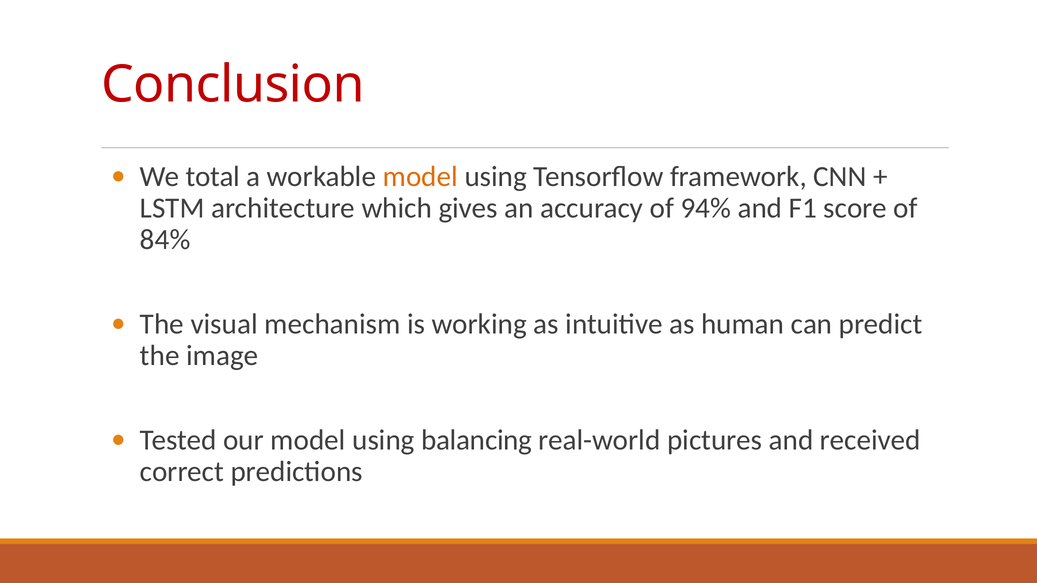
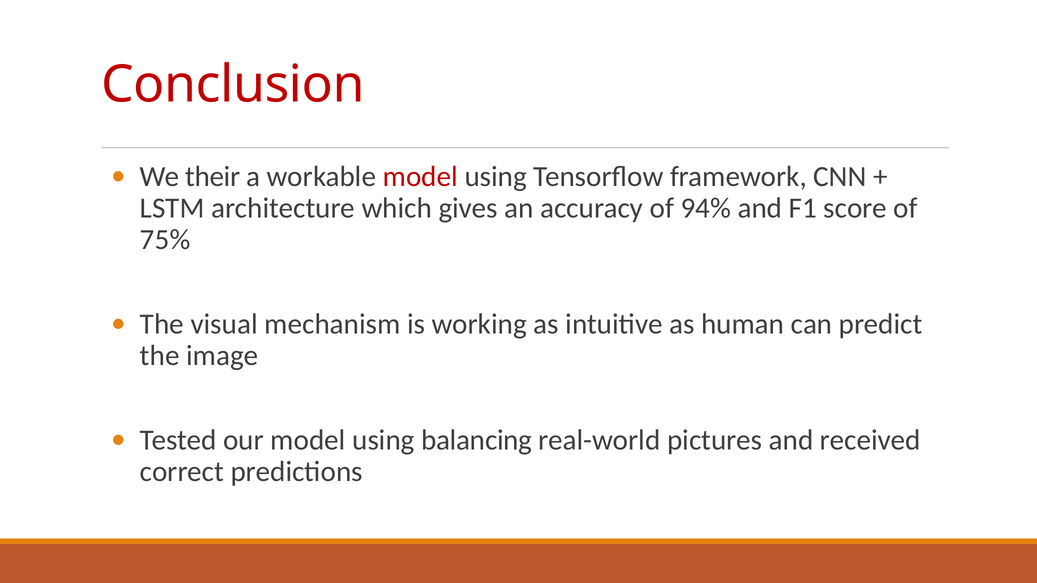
total: total -> their
model at (420, 176) colour: orange -> red
84%: 84% -> 75%
